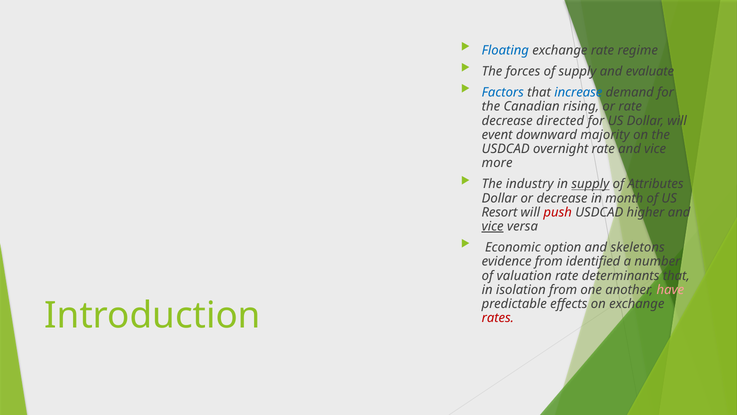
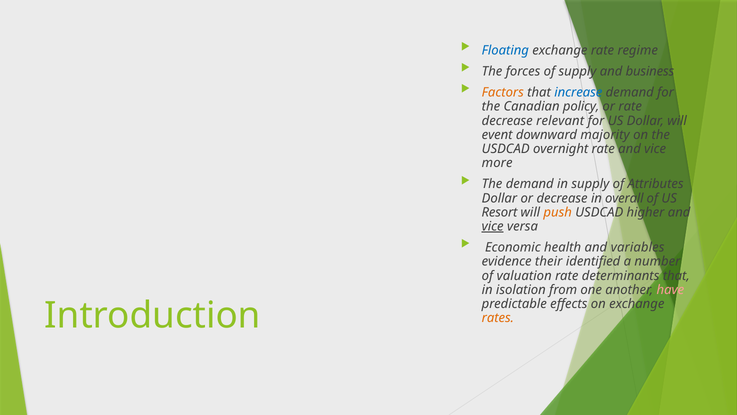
evaluate: evaluate -> business
Factors colour: blue -> orange
rising: rising -> policy
directed: directed -> relevant
The industry: industry -> demand
supply at (590, 184) underline: present -> none
month: month -> overall
push colour: red -> orange
option: option -> health
skeletons: skeletons -> variables
evidence from: from -> their
rates colour: red -> orange
